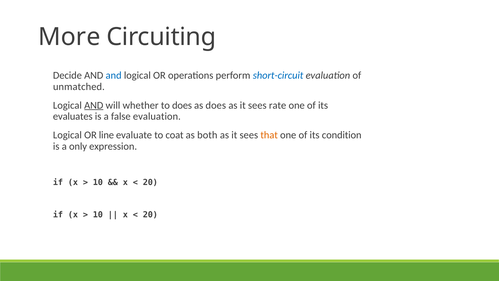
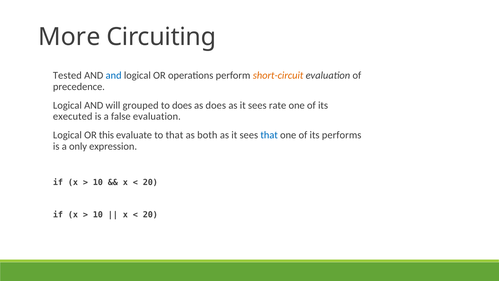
Decide: Decide -> Tested
short-circuit colour: blue -> orange
unmatched: unmatched -> precedence
AND at (94, 105) underline: present -> none
whether: whether -> grouped
evaluates: evaluates -> executed
line: line -> this
to coat: coat -> that
that at (269, 135) colour: orange -> blue
condition: condition -> performs
